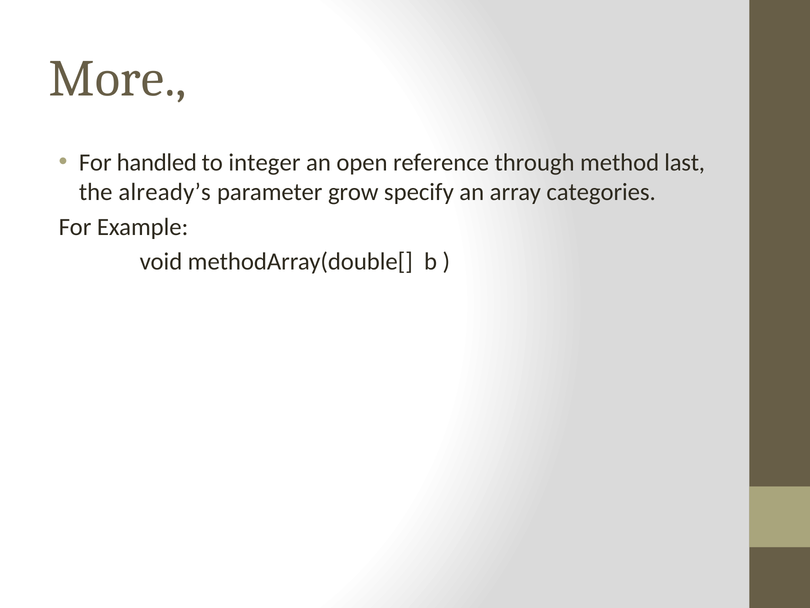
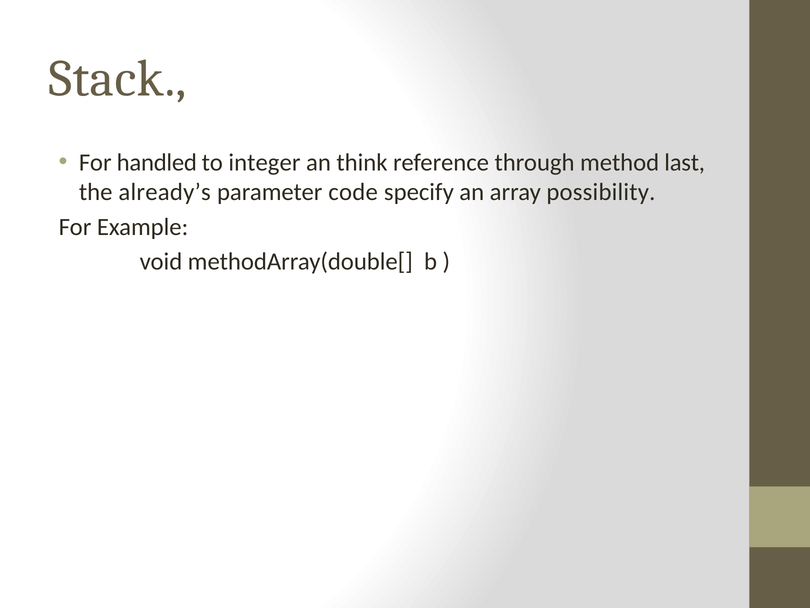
More: More -> Stack
open: open -> think
grow: grow -> code
categories: categories -> possibility
